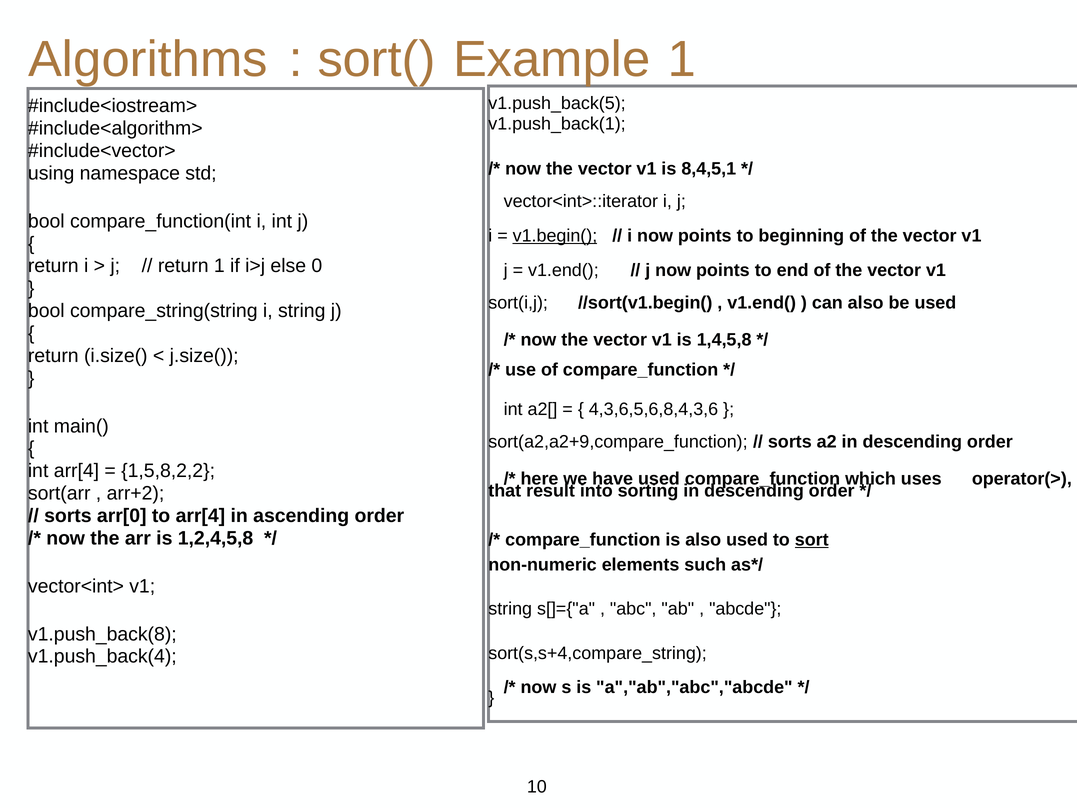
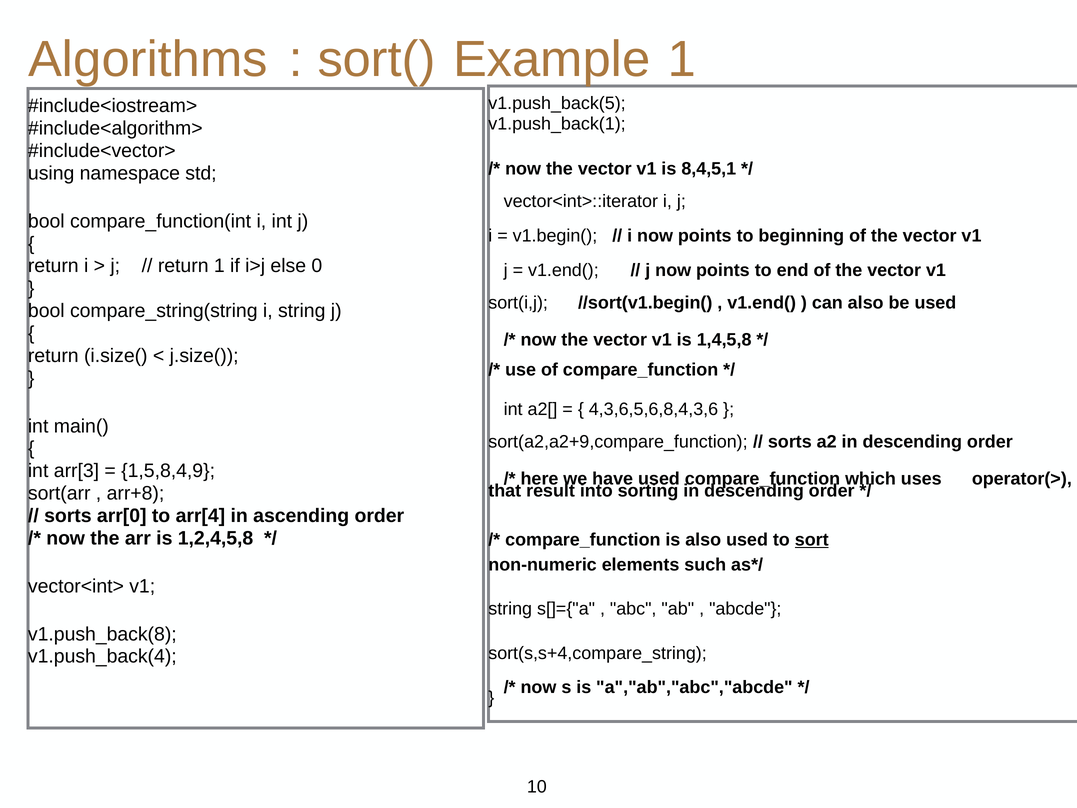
v1.begin( underline: present -> none
int arr[4: arr[4 -> arr[3
1,5,8,2,2: 1,5,8,2,2 -> 1,5,8,4,9
arr+2: arr+2 -> arr+8
